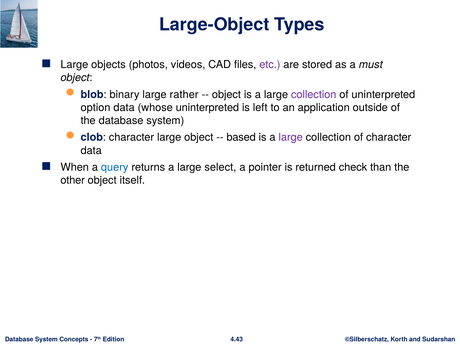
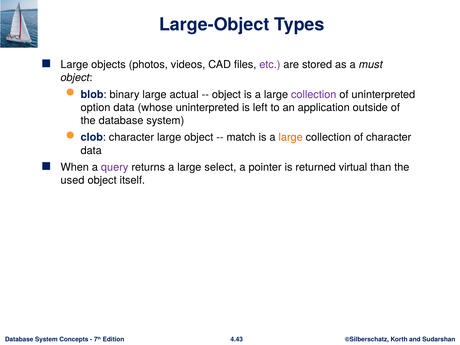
rather: rather -> actual
based: based -> match
large at (291, 137) colour: purple -> orange
query colour: blue -> purple
check: check -> virtual
other: other -> used
